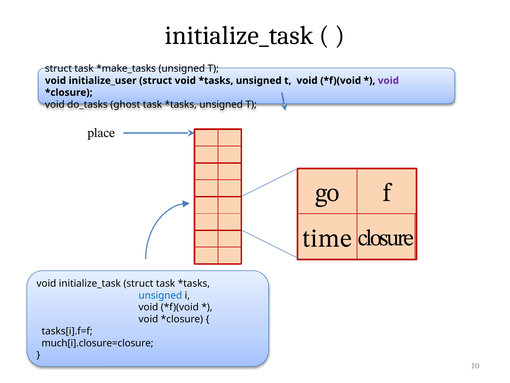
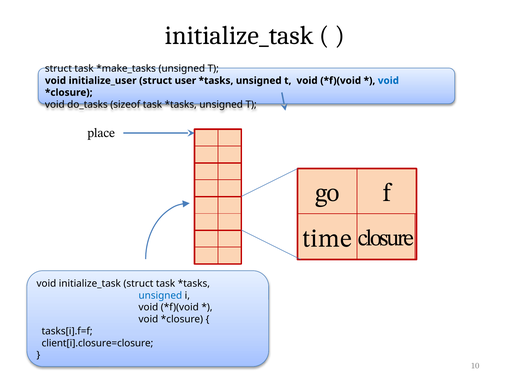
struct void: void -> user
void at (388, 80) colour: purple -> blue
ghost: ghost -> sizeof
much[i].closure=closure: much[i].closure=closure -> client[i].closure=closure
